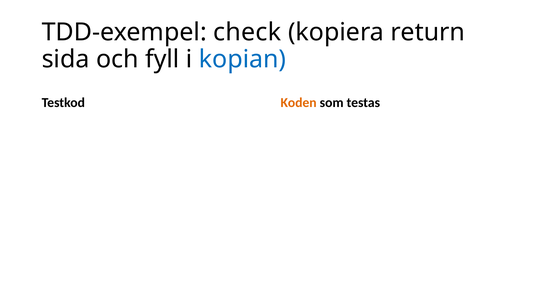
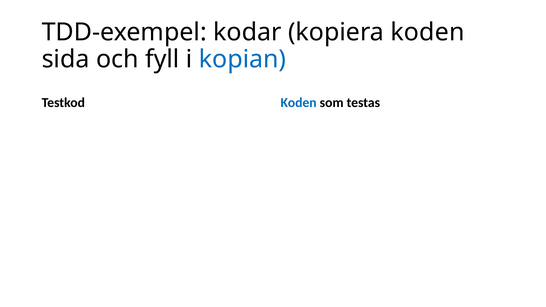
check: check -> kodar
kopiera return: return -> koden
Koden at (299, 103) colour: orange -> blue
